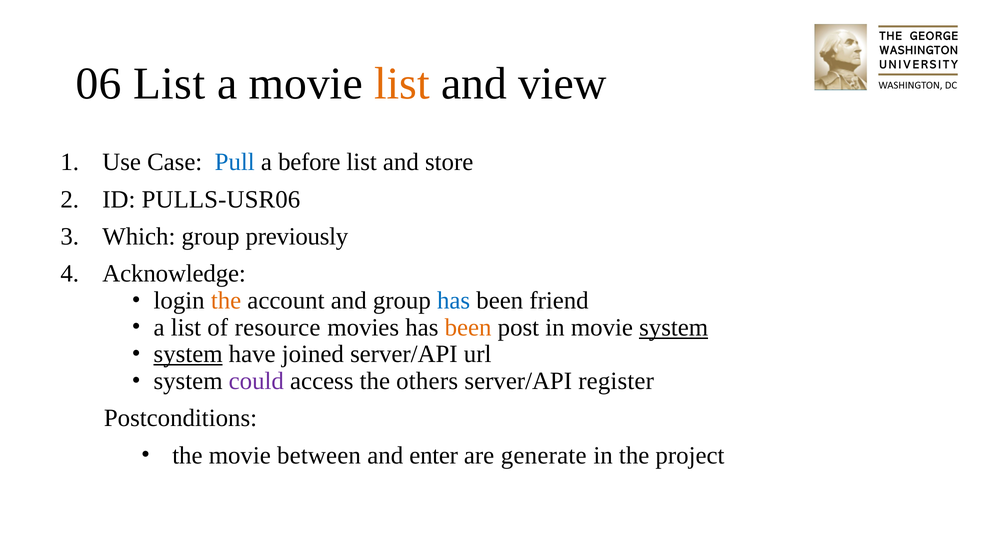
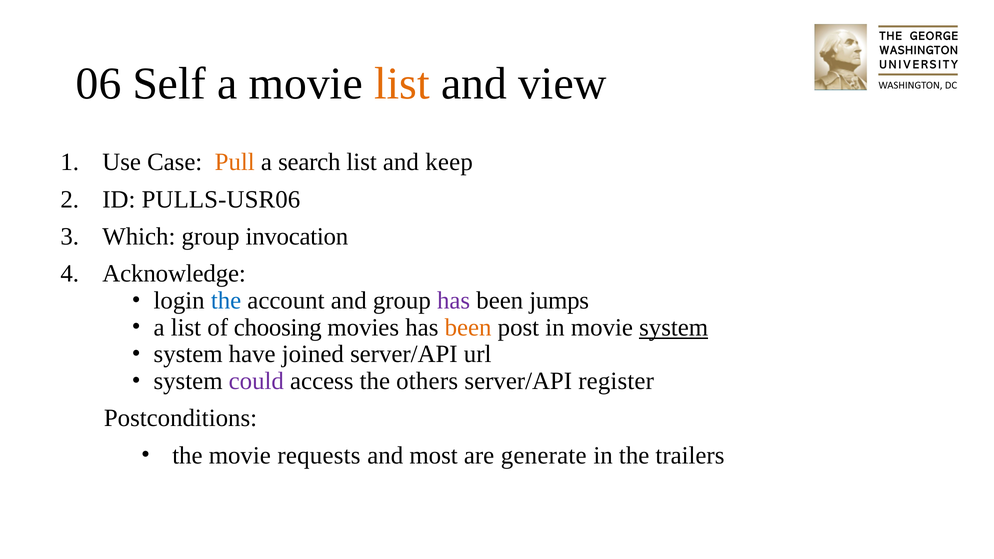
06 List: List -> Self
Pull colour: blue -> orange
before: before -> search
store: store -> keep
previously: previously -> invocation
the at (226, 301) colour: orange -> blue
has at (454, 301) colour: blue -> purple
friend: friend -> jumps
resource: resource -> choosing
system at (188, 354) underline: present -> none
between: between -> requests
enter: enter -> most
project: project -> trailers
